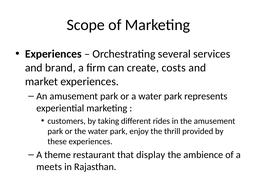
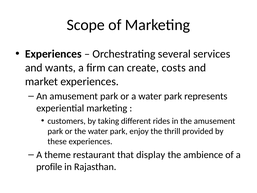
brand: brand -> wants
meets: meets -> profile
